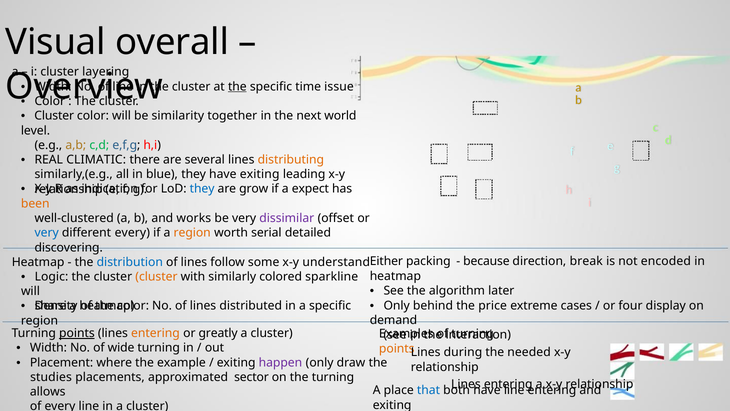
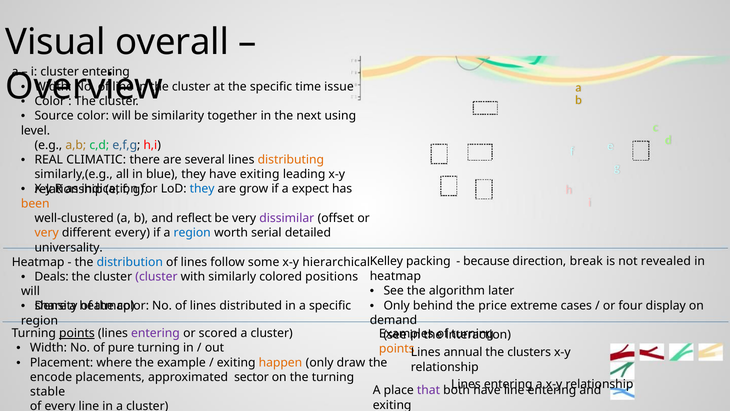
cluster layering: layering -> entering
the at (237, 86) underline: present -> none
Cluster at (54, 116): Cluster -> Source
world: world -> using
works: works -> reflect
very at (47, 233) colour: blue -> orange
region at (192, 233) colour: orange -> blue
discovering: discovering -> universality
Either: Either -> Kelley
encoded: encoded -> revealed
understand: understand -> hierarchical
Logic: Logic -> Deals
cluster at (156, 276) colour: orange -> purple
sparkline: sparkline -> positions
entering at (155, 333) colour: orange -> purple
greatly: greatly -> scored
wide: wide -> pure
during: during -> annual
needed: needed -> clusters
happen colour: purple -> orange
studies: studies -> encode
that colour: blue -> purple
allows: allows -> stable
